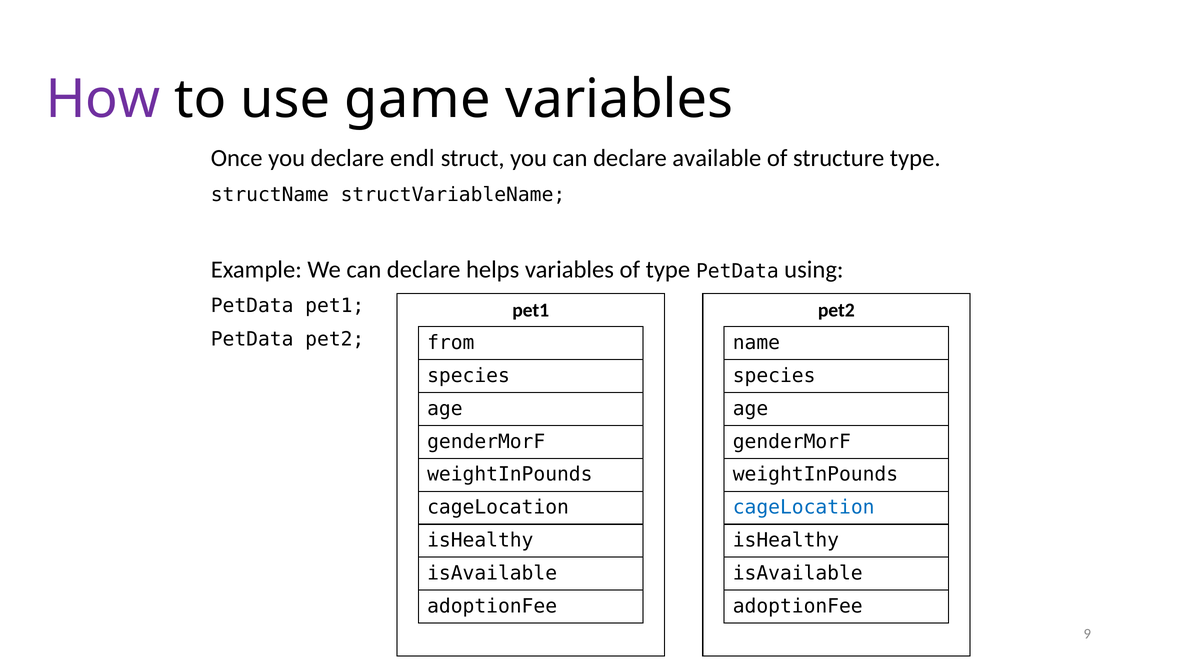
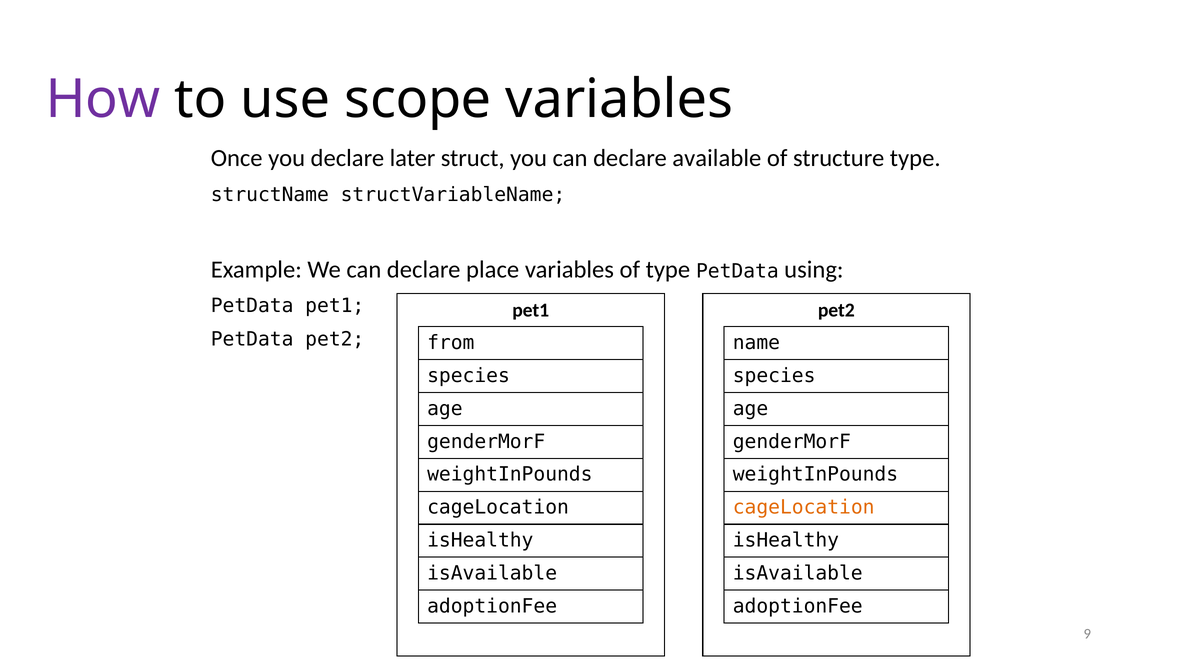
game: game -> scope
endl: endl -> later
helps: helps -> place
cageLocation at (804, 508) colour: blue -> orange
